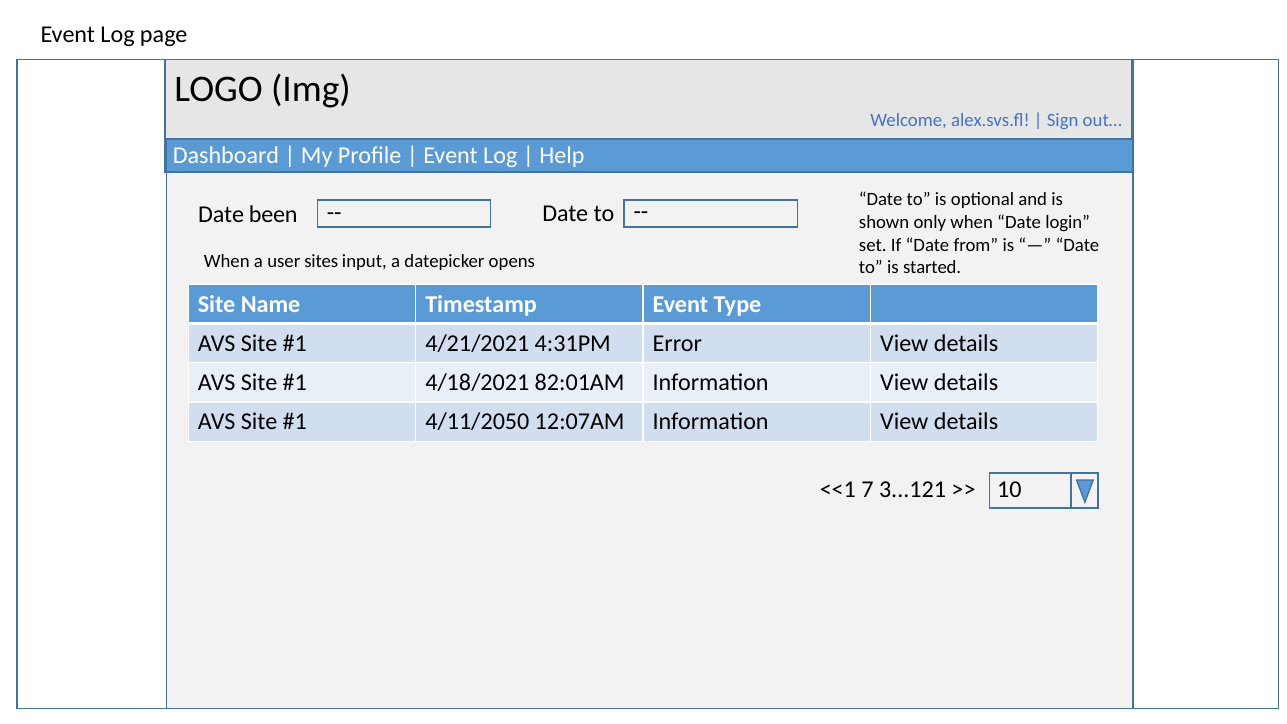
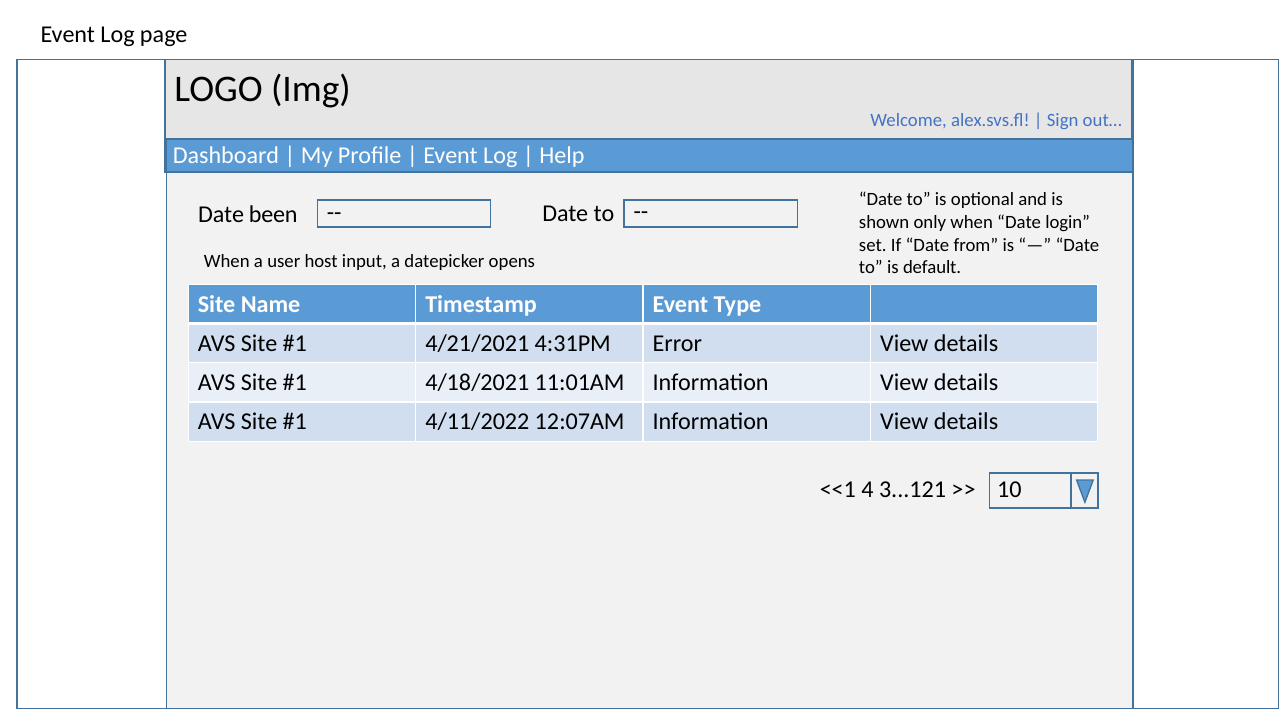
sites: sites -> host
started: started -> default
82:01AM: 82:01AM -> 11:01AM
4/11/2050: 4/11/2050 -> 4/11/2022
7: 7 -> 4
